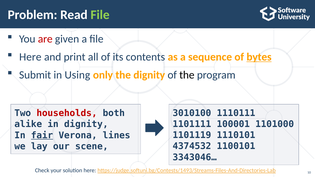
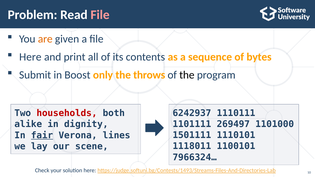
File at (100, 15) colour: light green -> pink
are colour: red -> orange
bytes underline: present -> none
Using: Using -> Boost
the dignity: dignity -> throws
3010100: 3010100 -> 6242937
100001: 100001 -> 269497
1101119: 1101119 -> 1501111
4374532: 4374532 -> 1118011
3343046…: 3343046… -> 7966324…
